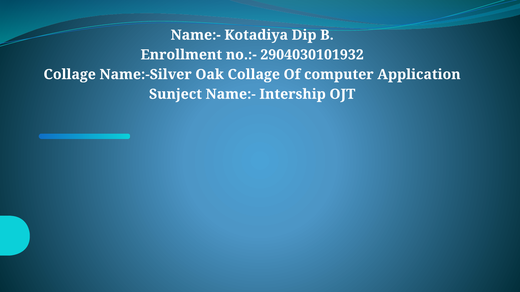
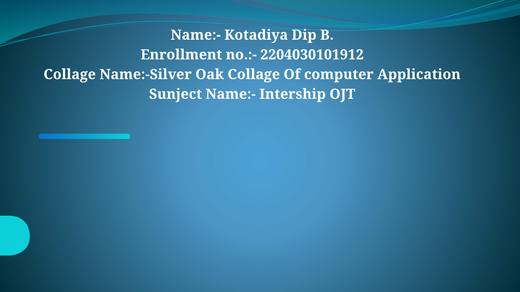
2904030101932: 2904030101932 -> 2204030101912
